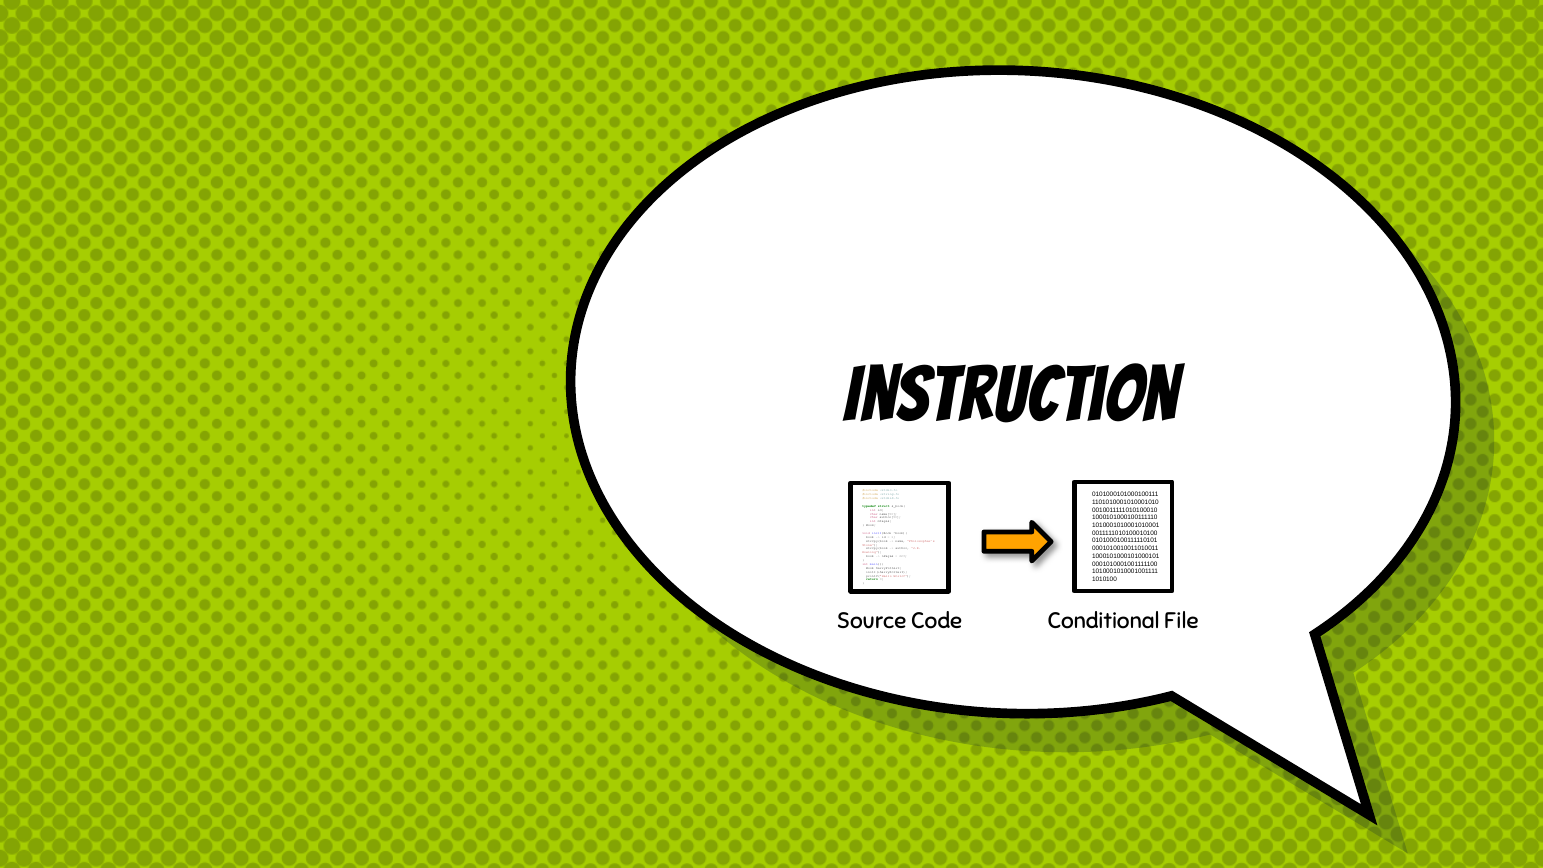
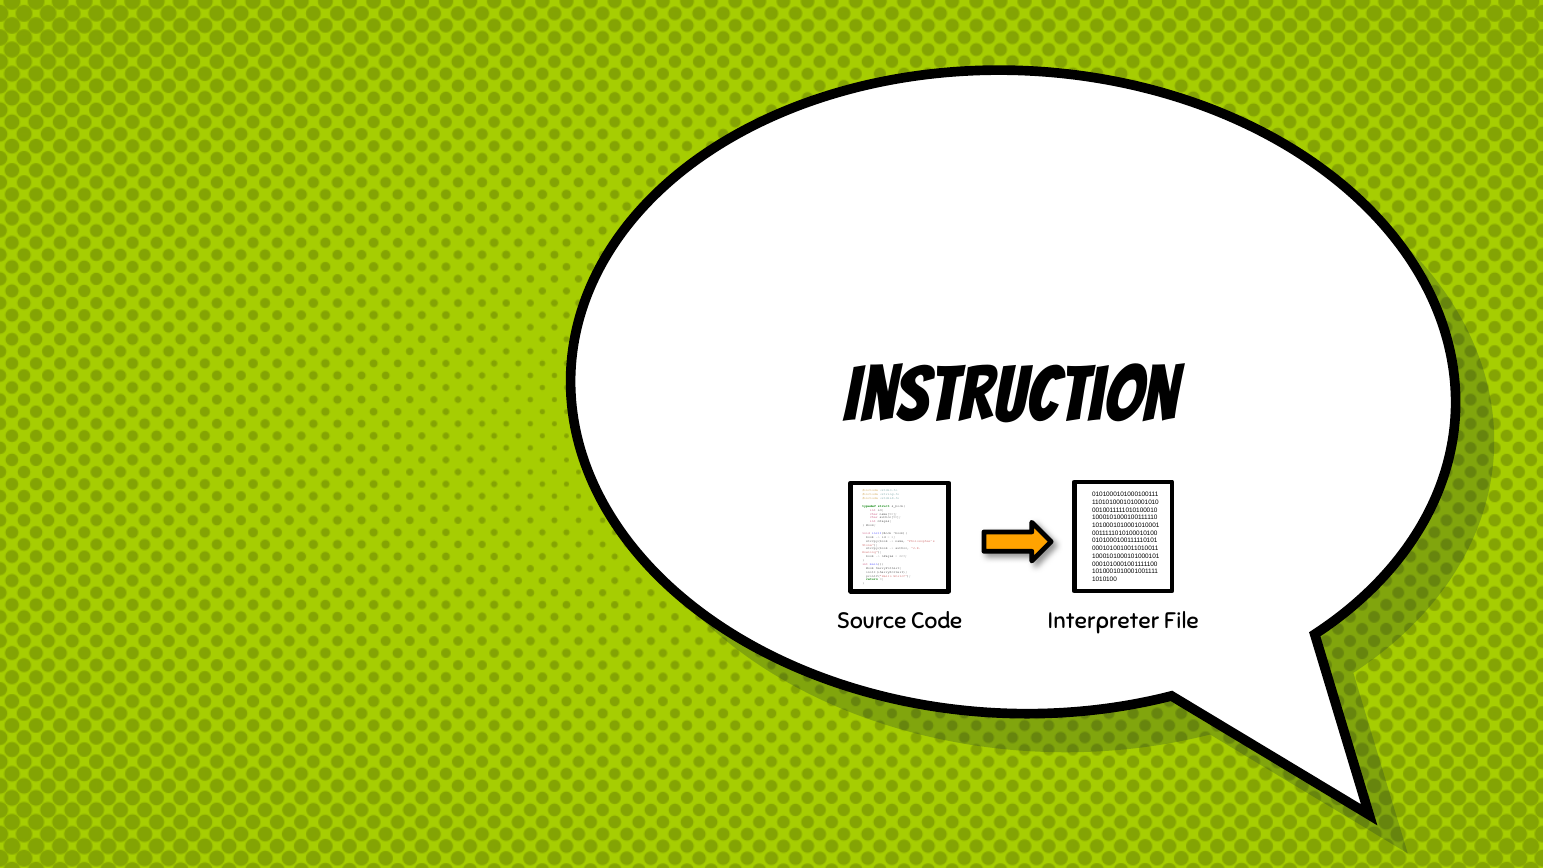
Conditional: Conditional -> Interpreter
